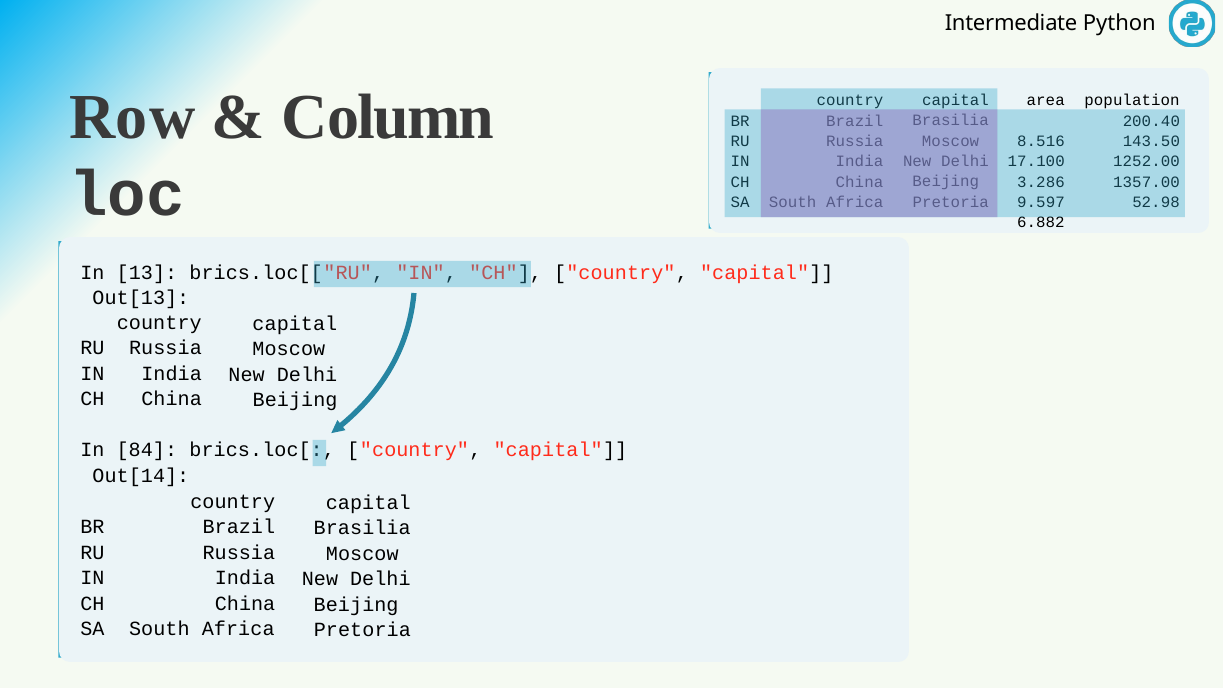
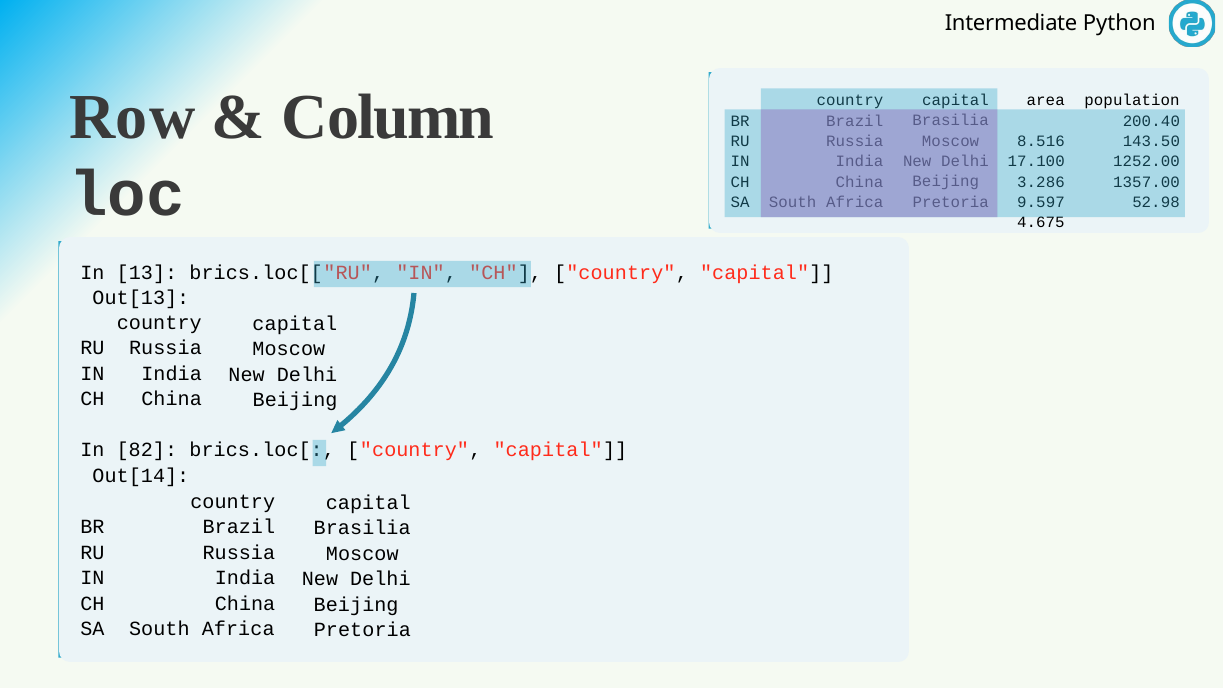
6.882: 6.882 -> 4.675
84: 84 -> 82
